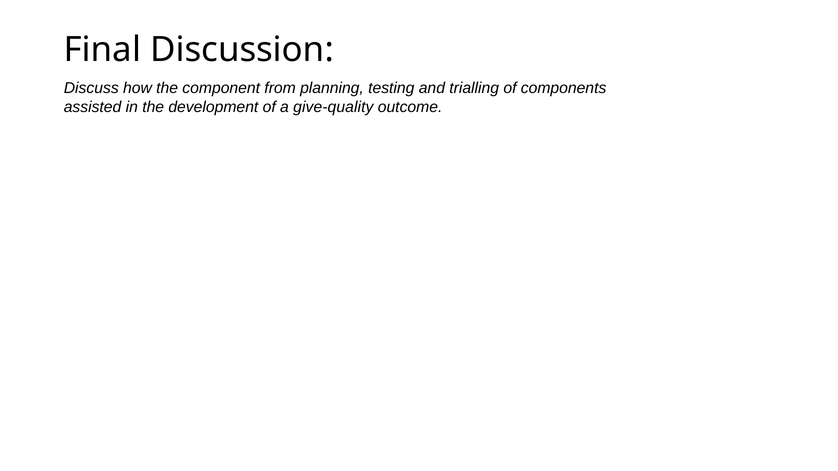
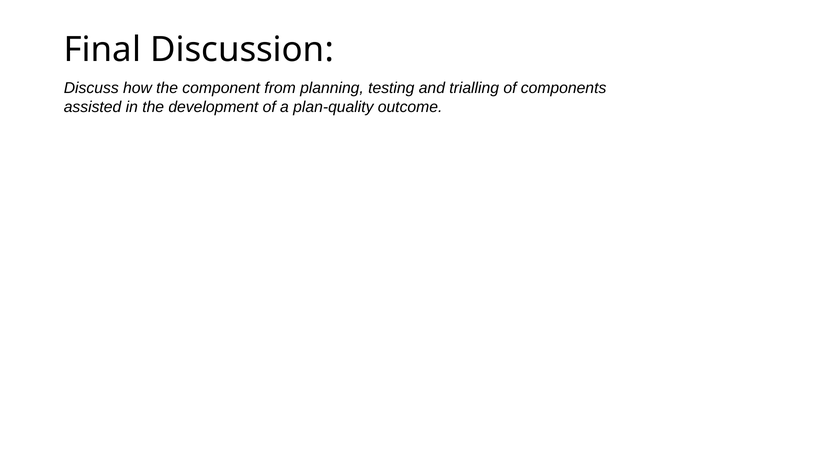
give-quality: give-quality -> plan-quality
